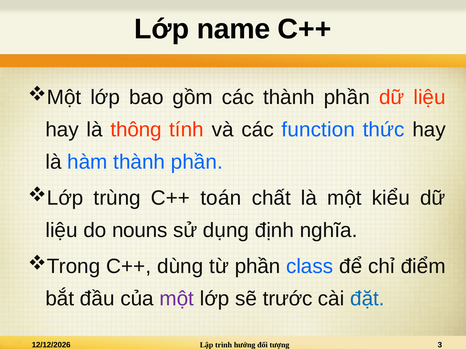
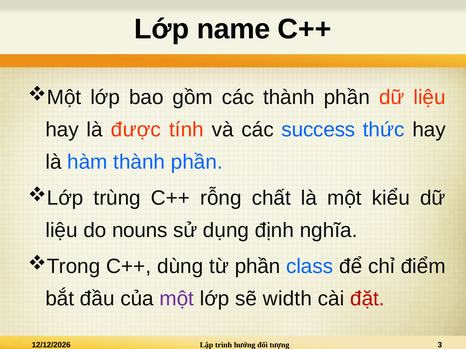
thông: thông -> được
function: function -> success
toán: toán -> rỗng
trước: trước -> width
đặt colour: blue -> red
